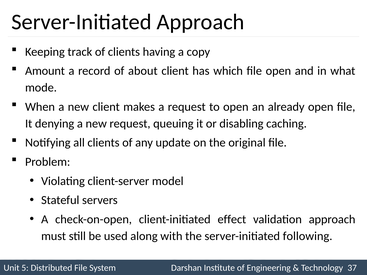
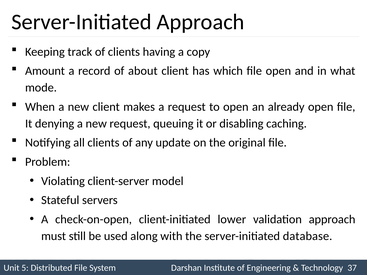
effect: effect -> lower
following: following -> database
